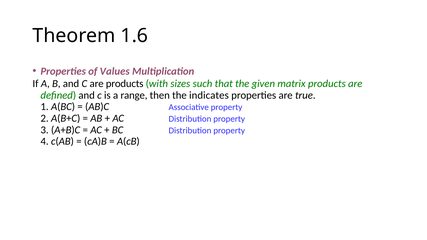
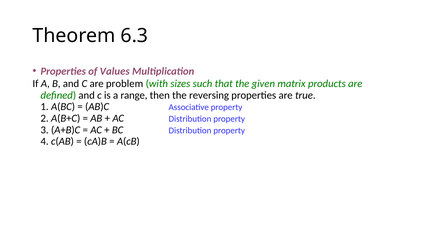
1.6: 1.6 -> 6.3
are products: products -> problem
indicates: indicates -> reversing
